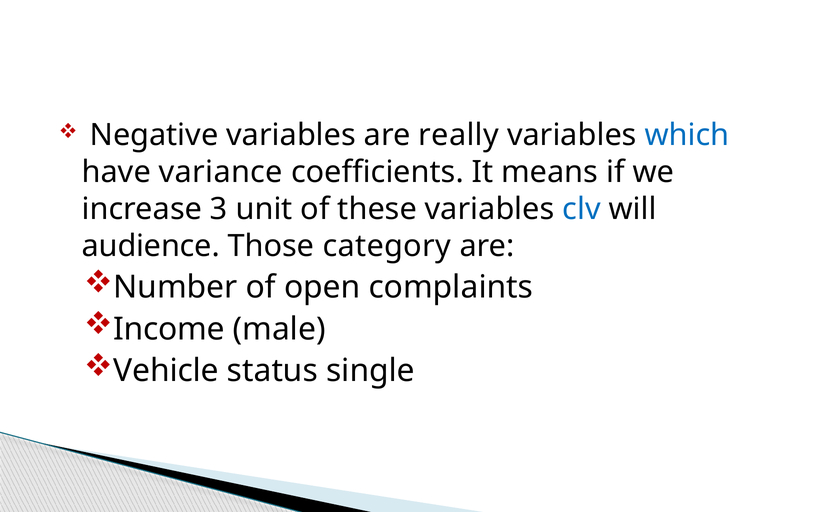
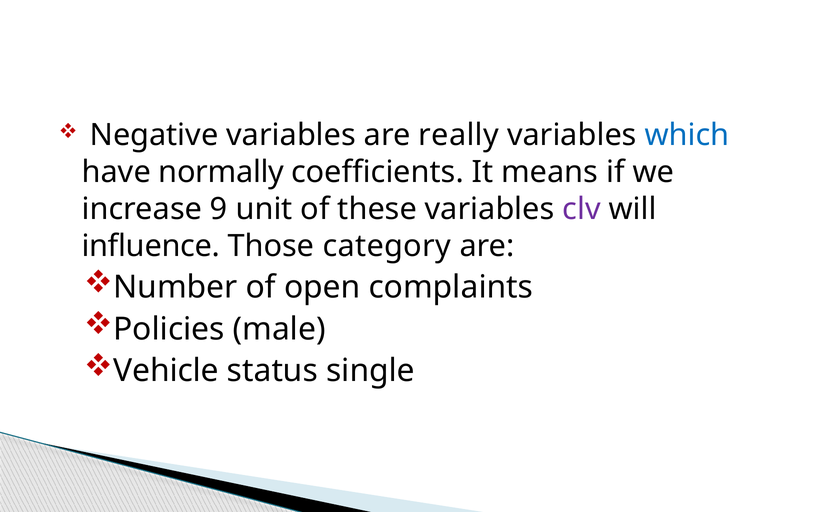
variance: variance -> normally
3: 3 -> 9
clv colour: blue -> purple
audience: audience -> influence
Income: Income -> Policies
